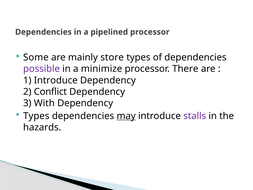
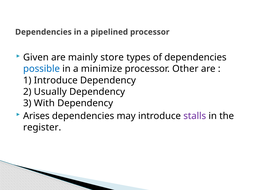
Some: Some -> Given
possible colour: purple -> blue
There: There -> Other
Conflict: Conflict -> Usually
Types at (36, 116): Types -> Arises
may underline: present -> none
hazards: hazards -> register
